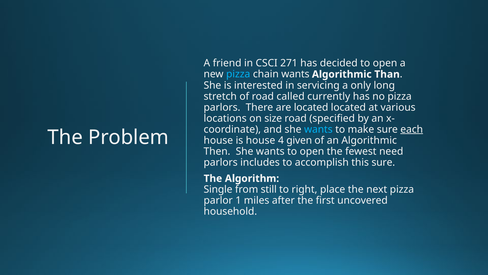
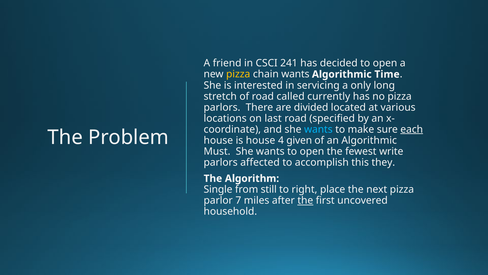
271: 271 -> 241
pizza at (238, 74) colour: light blue -> yellow
Than: Than -> Time
are located: located -> divided
size: size -> last
Then: Then -> Must
need: need -> write
includes: includes -> affected
this sure: sure -> they
1: 1 -> 7
the at (305, 200) underline: none -> present
